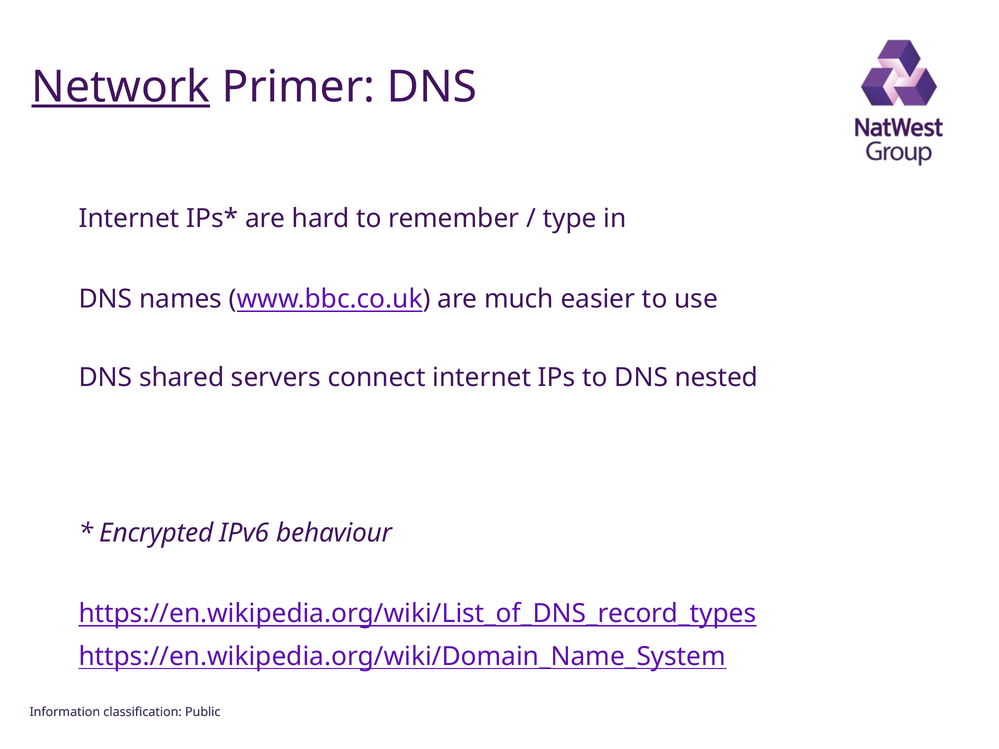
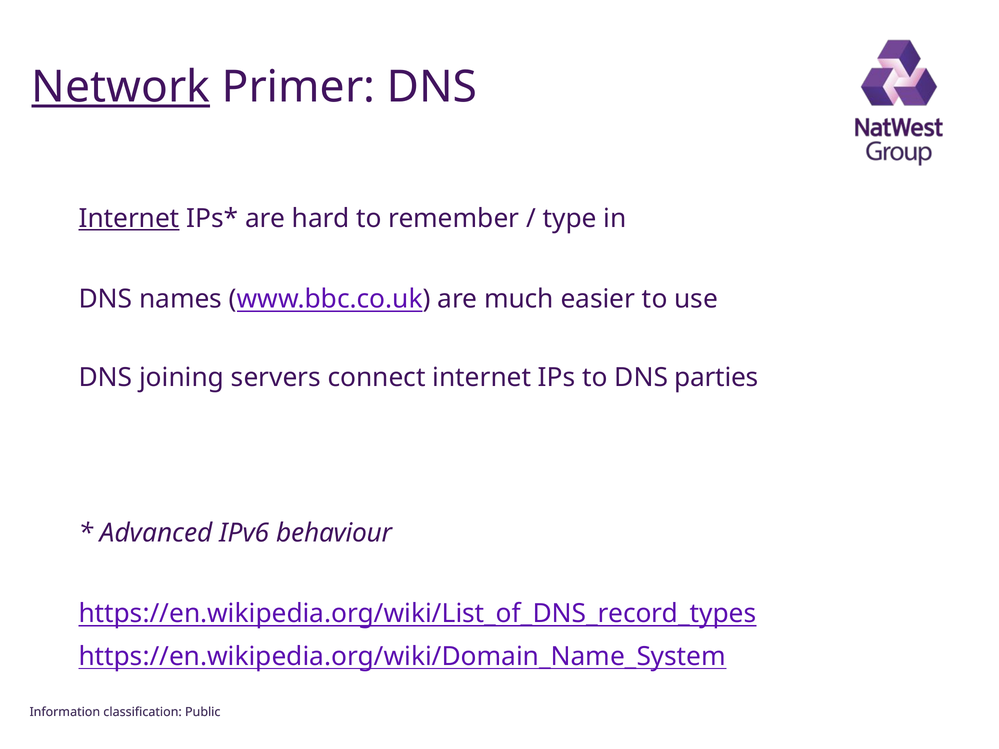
Internet at (129, 219) underline: none -> present
shared: shared -> joining
nested: nested -> parties
Encrypted: Encrypted -> Advanced
